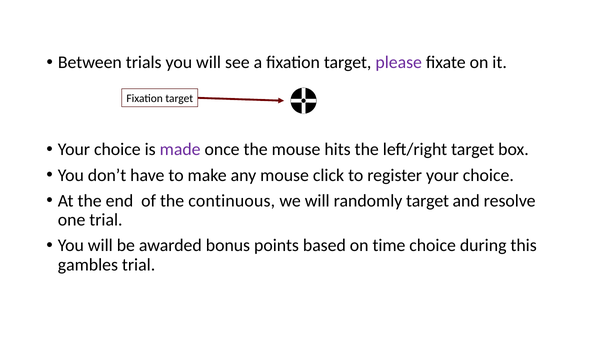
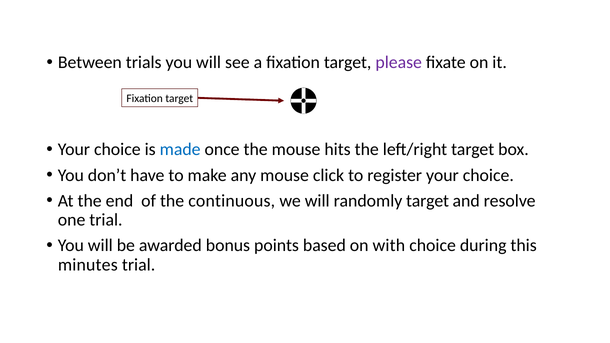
made colour: purple -> blue
time: time -> with
gambles: gambles -> minutes
